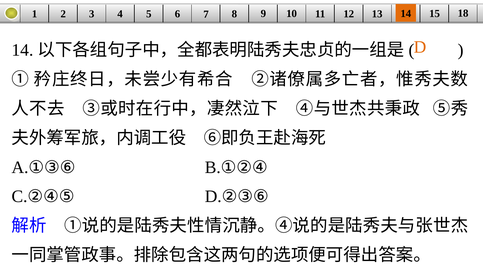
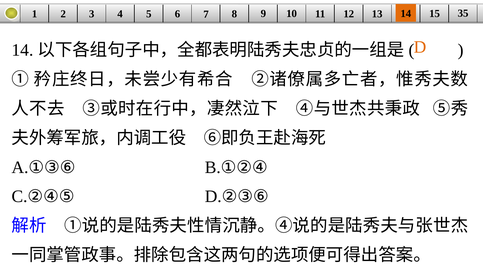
18: 18 -> 35
